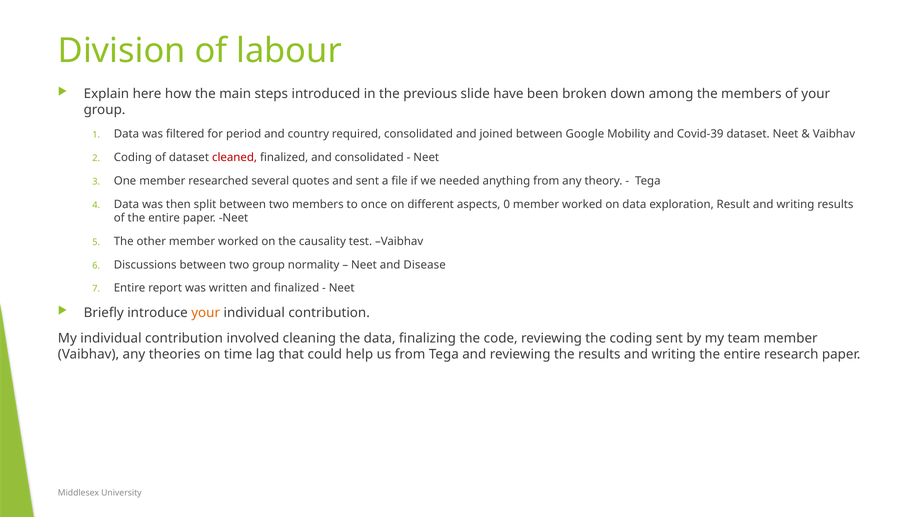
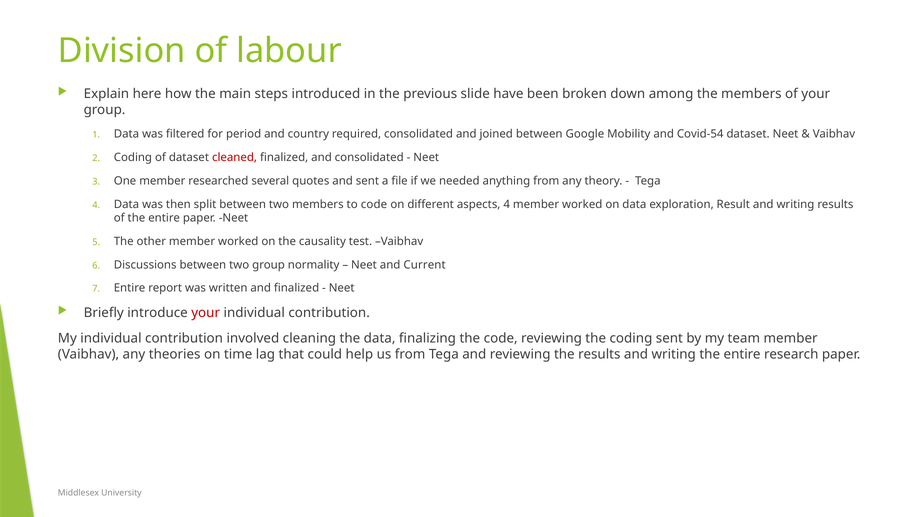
Covid-39: Covid-39 -> Covid-54
to once: once -> code
aspects 0: 0 -> 4
Disease: Disease -> Current
your at (206, 312) colour: orange -> red
